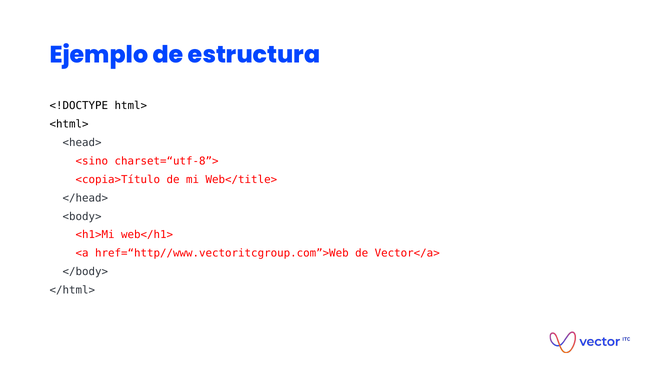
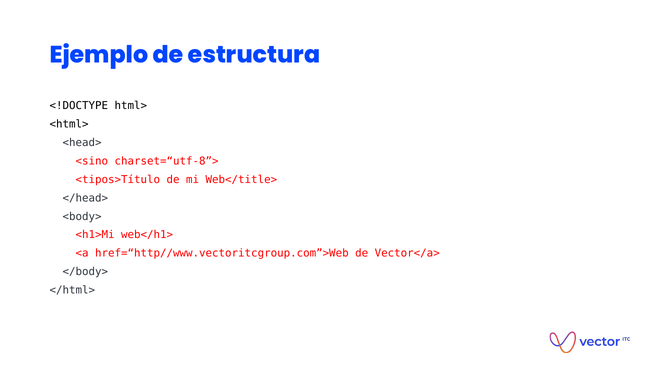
<copia>Título: <copia>Título -> <tipos>Título
